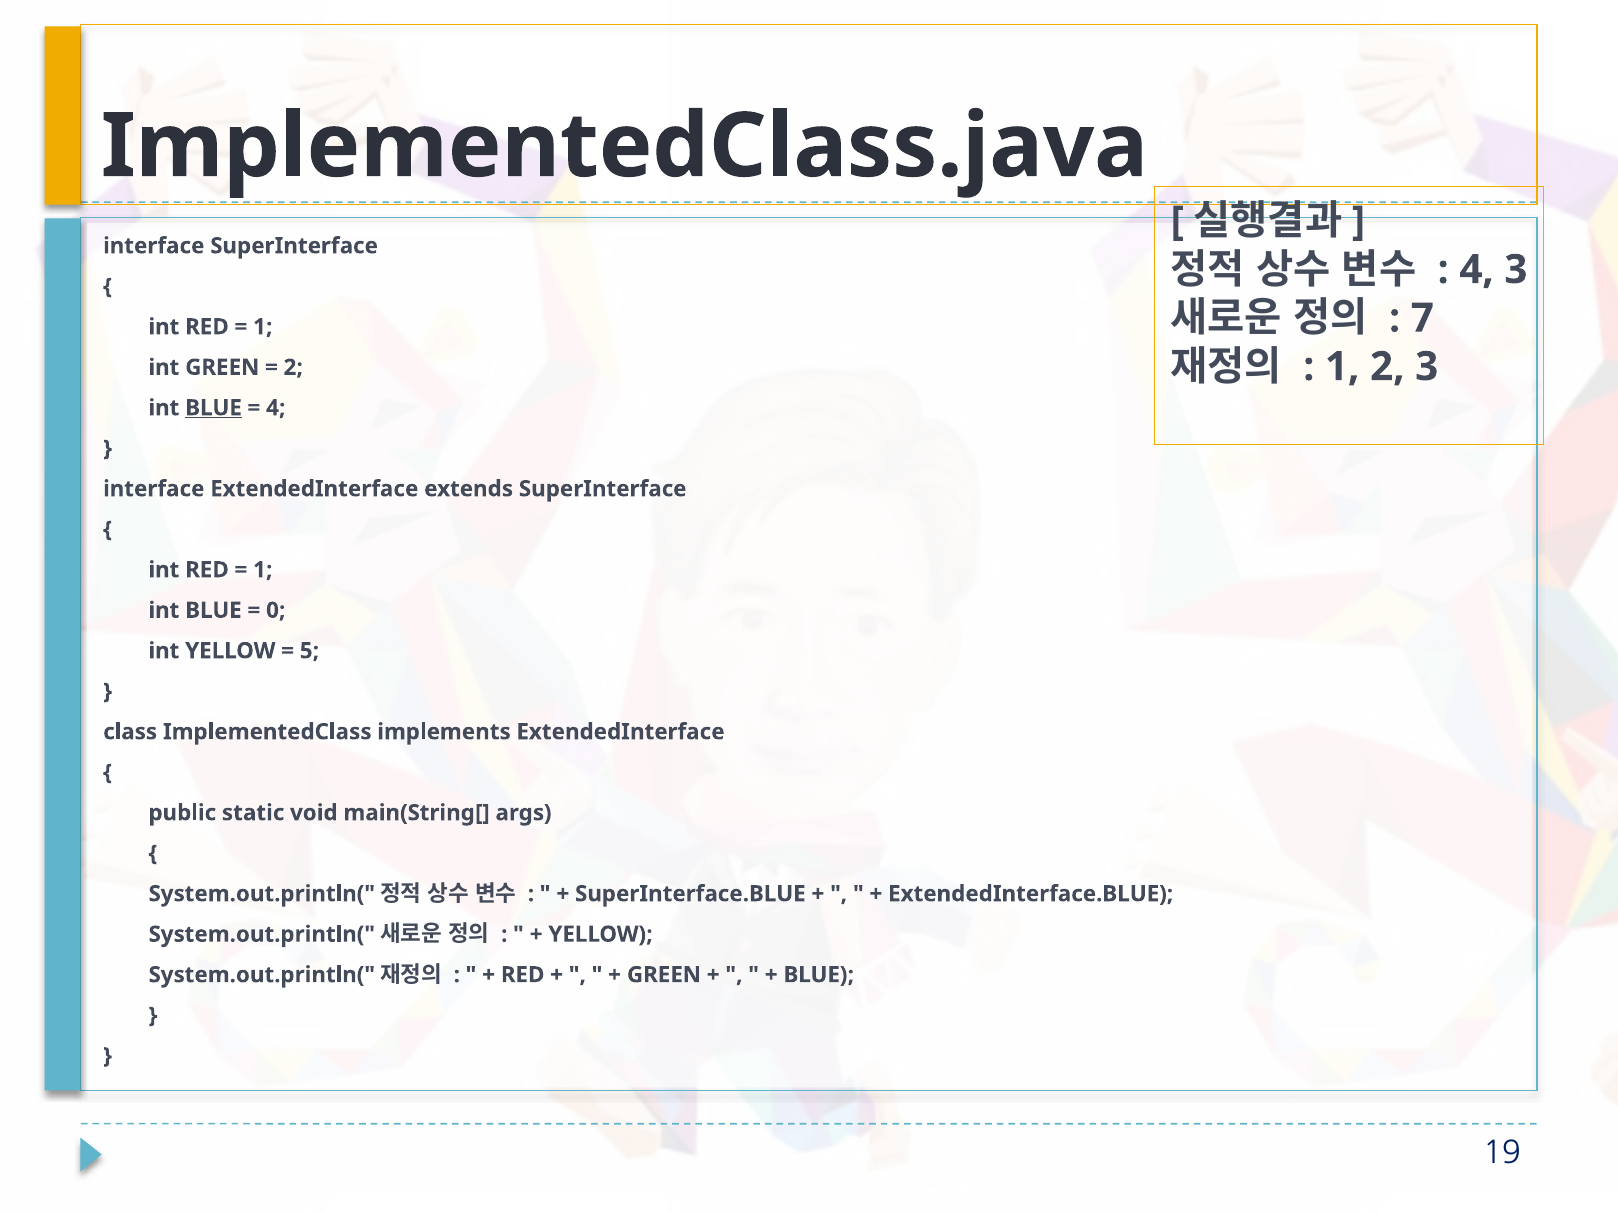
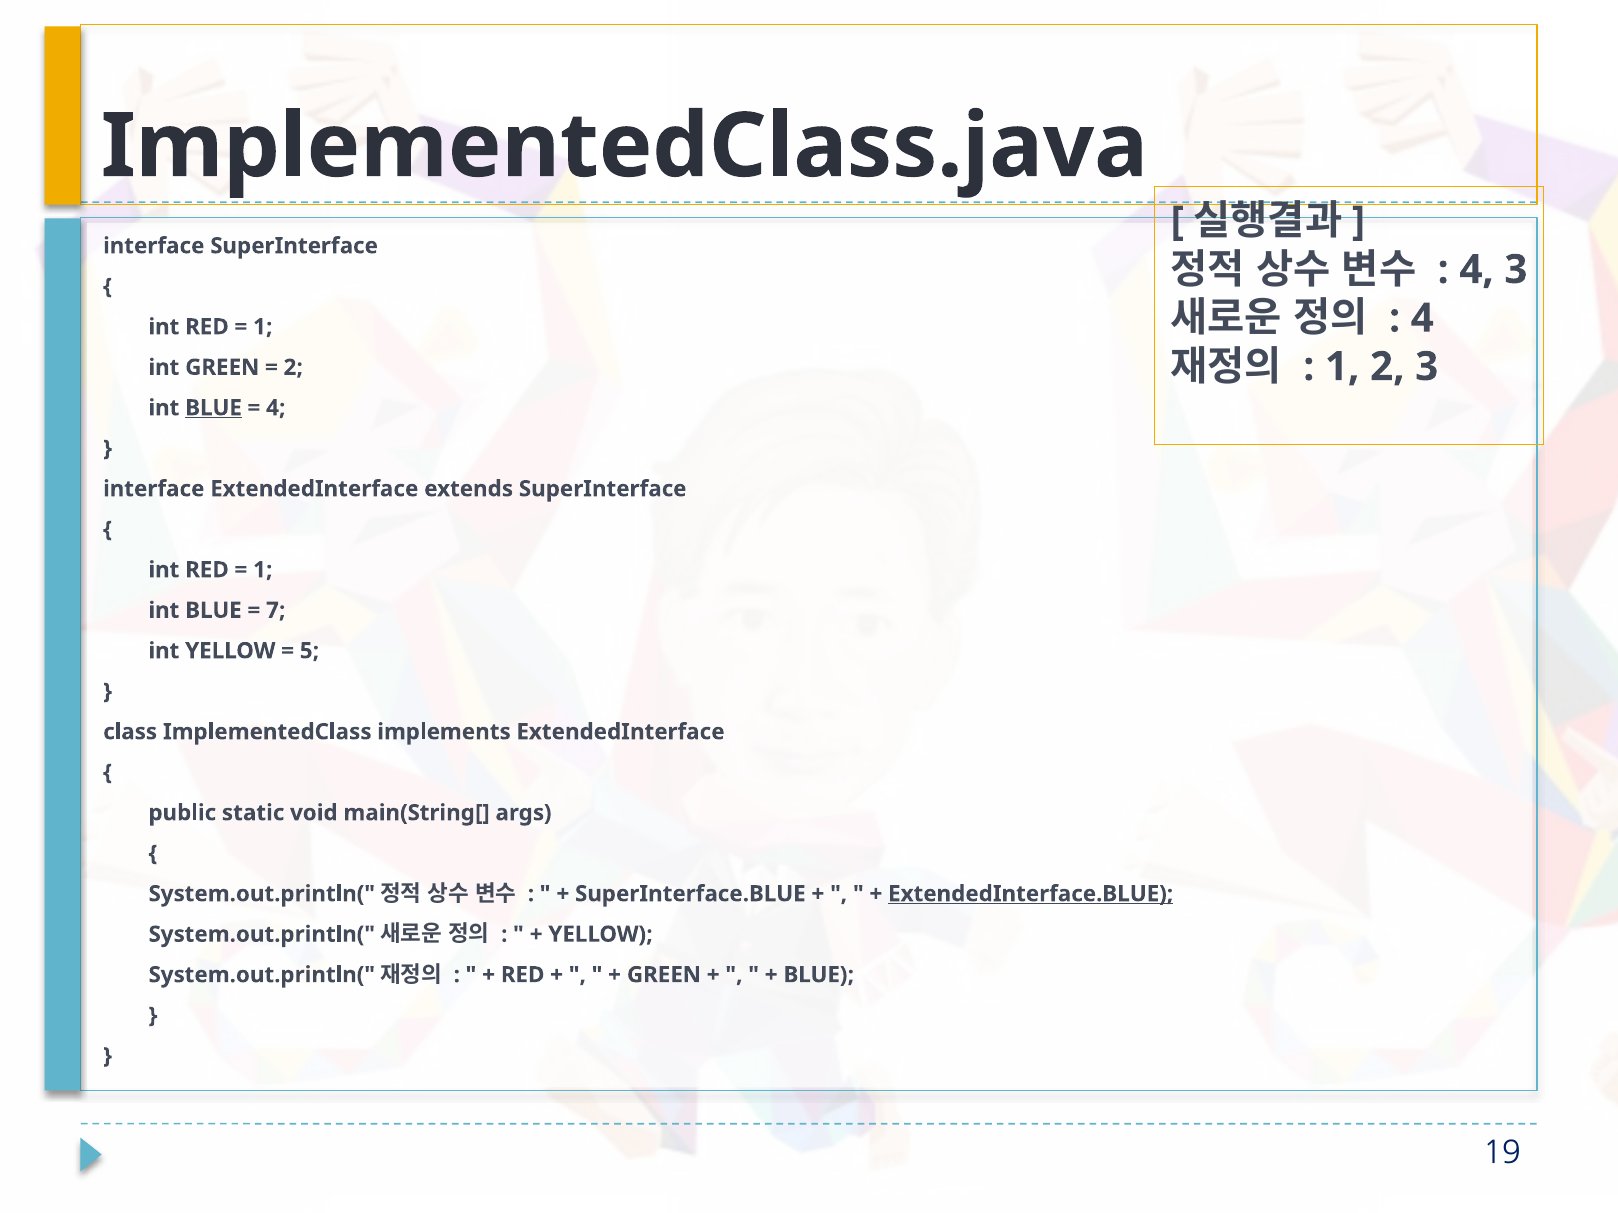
7 at (1422, 318): 7 -> 4
0: 0 -> 7
ExtendedInterface.BLUE underline: none -> present
